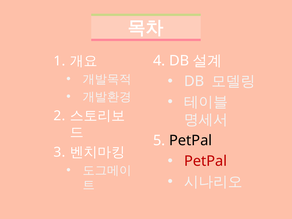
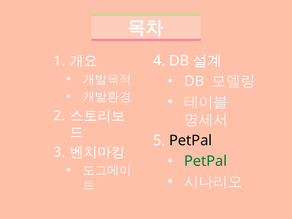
PetPal at (206, 161) colour: red -> green
